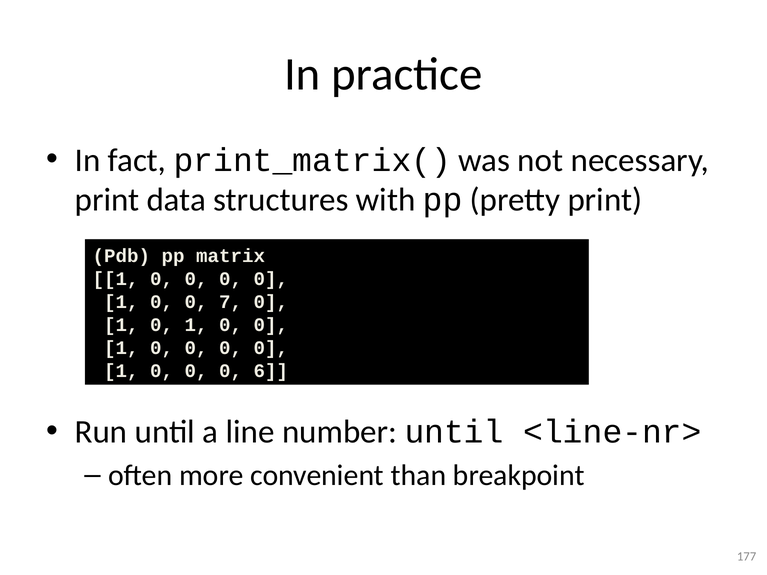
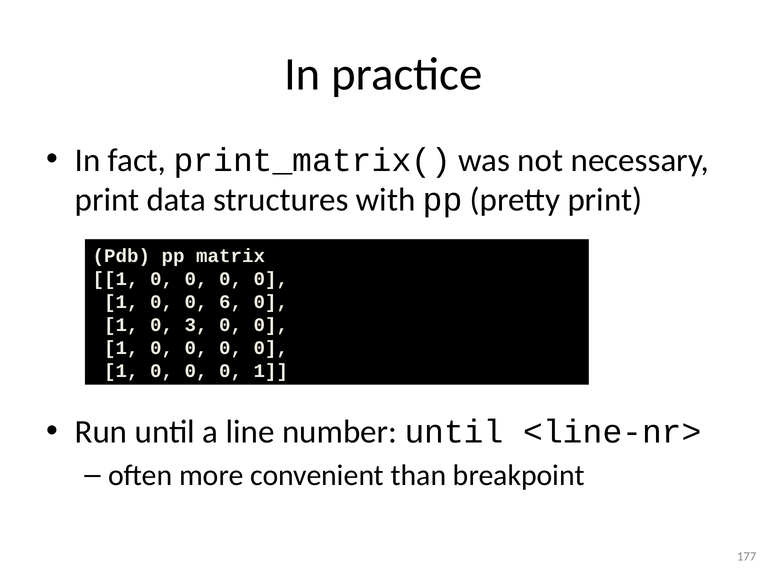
7: 7 -> 6
1 0 1: 1 -> 3
6 at (271, 371): 6 -> 1
